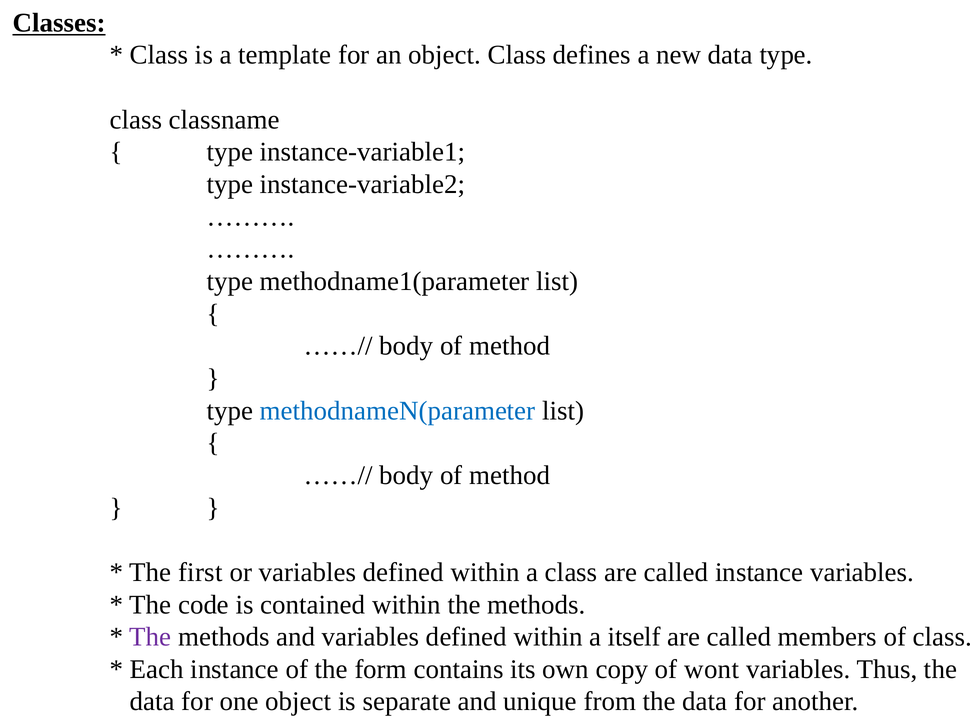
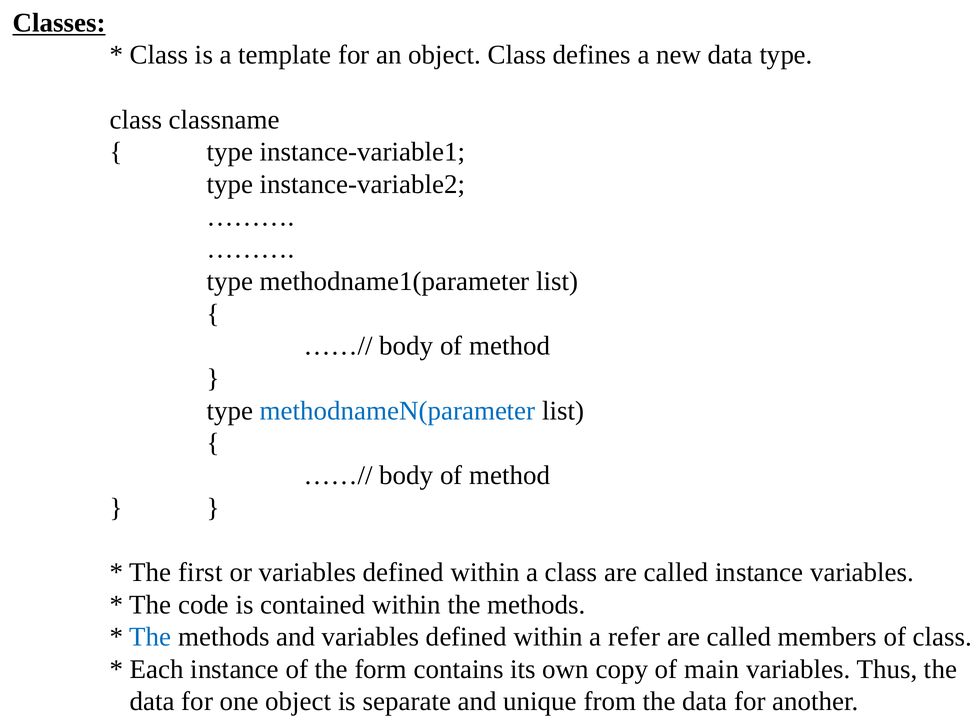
The at (150, 637) colour: purple -> blue
itself: itself -> refer
wont: wont -> main
